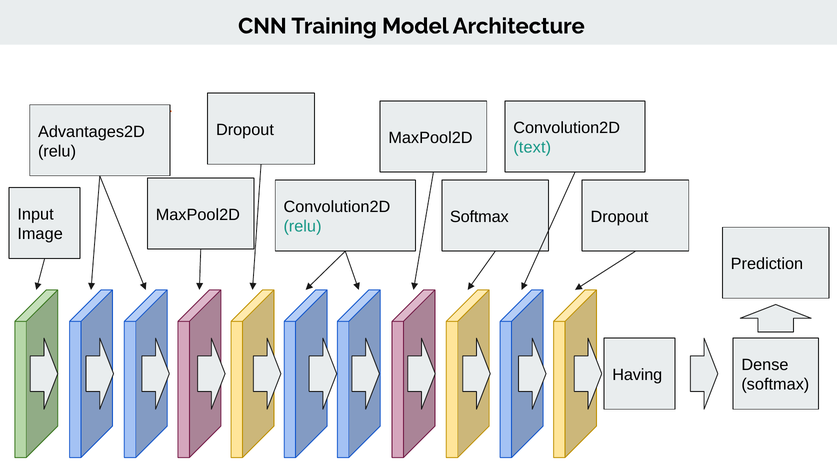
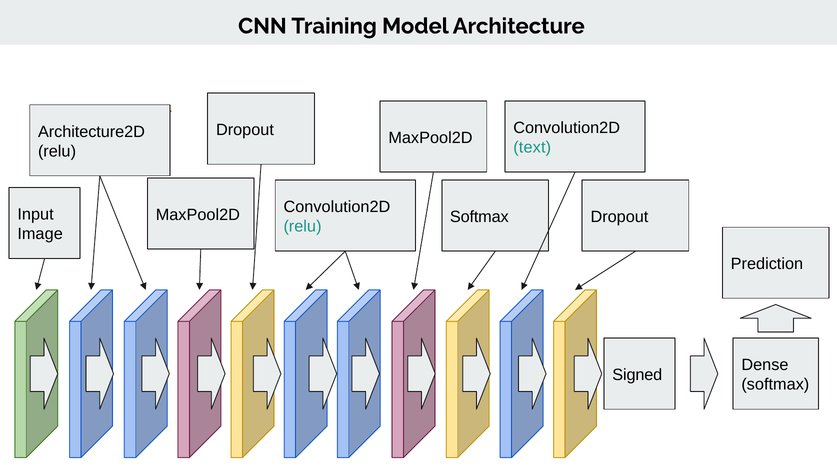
Advantages2D: Advantages2D -> Architecture2D
Having: Having -> Signed
